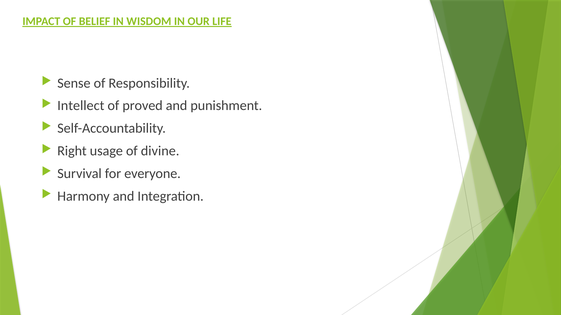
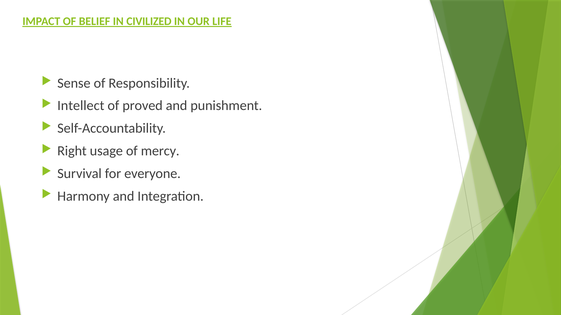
WISDOM: WISDOM -> CIVILIZED
divine: divine -> mercy
